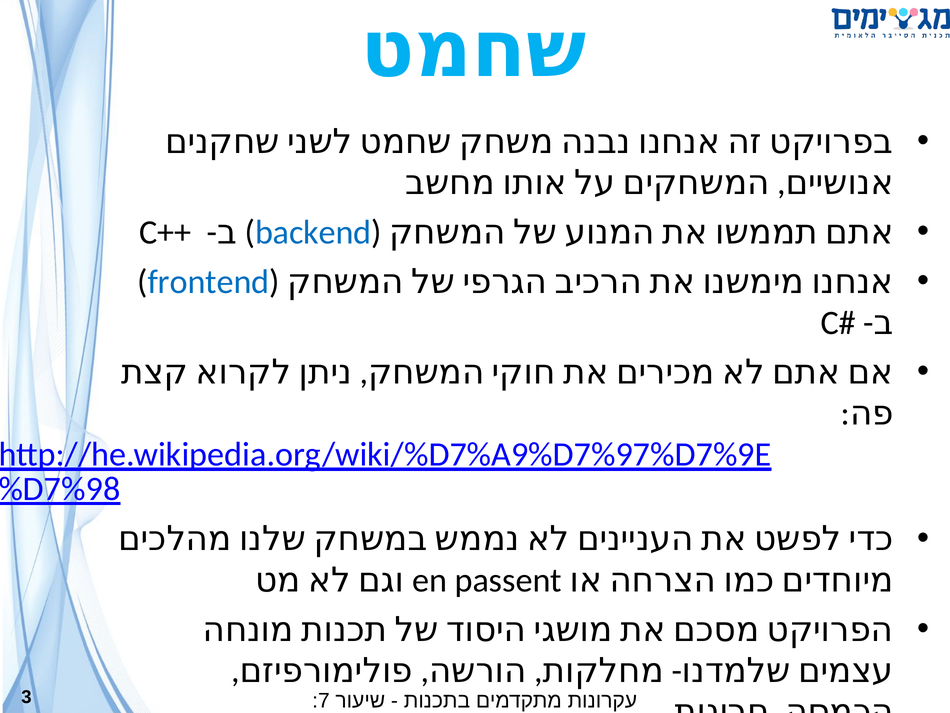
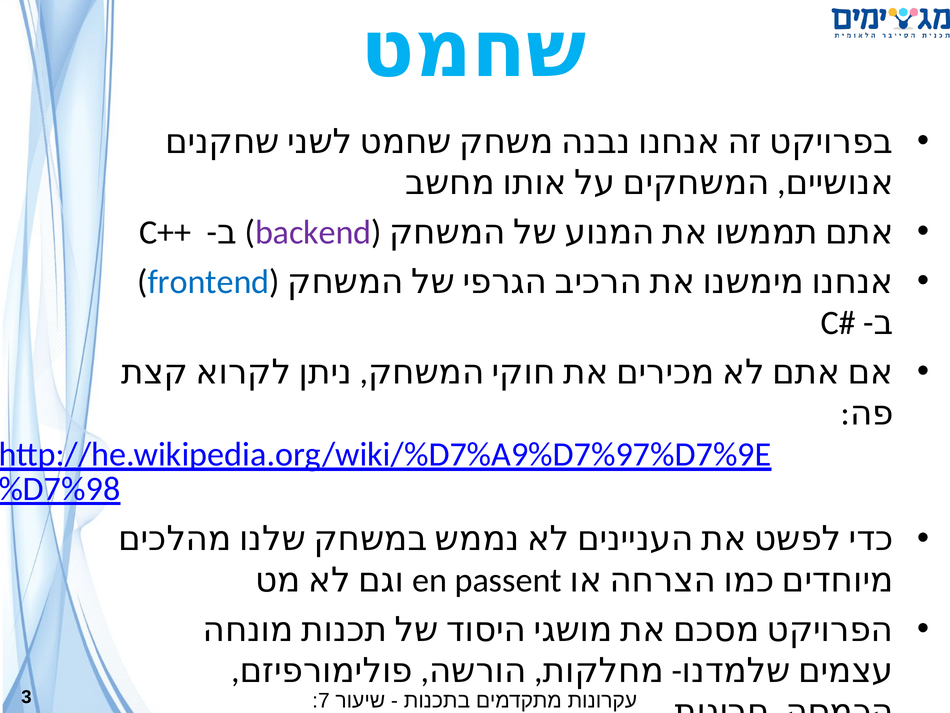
backend colour: blue -> purple
